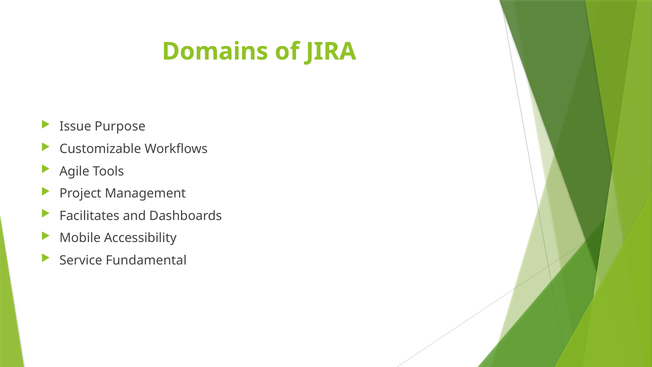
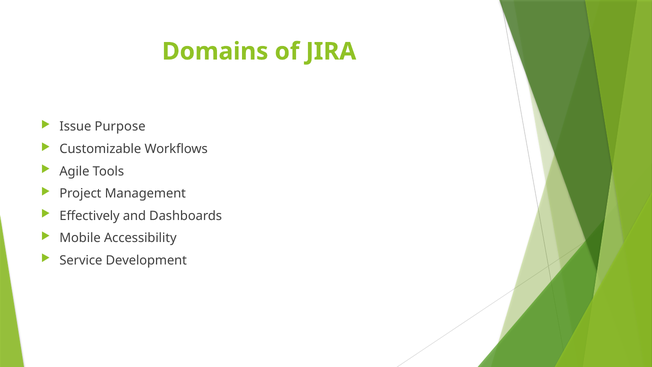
Facilitates: Facilitates -> Effectively
Fundamental: Fundamental -> Development
